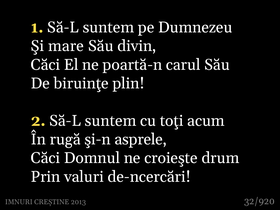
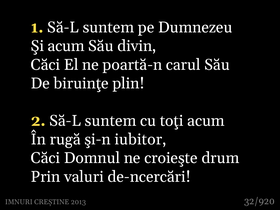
Şi mare: mare -> acum
asprele: asprele -> iubitor
